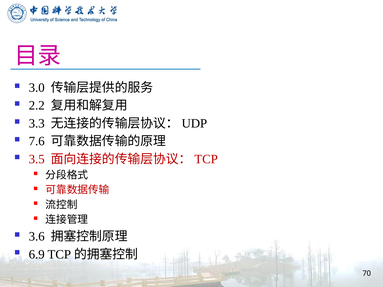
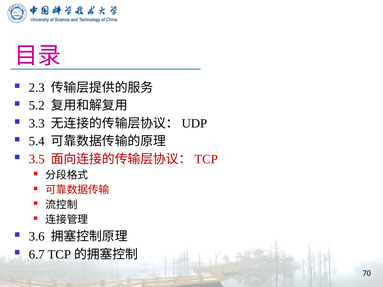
3.0: 3.0 -> 2.3
2.2: 2.2 -> 5.2
7.6: 7.6 -> 5.4
6.9: 6.9 -> 6.7
